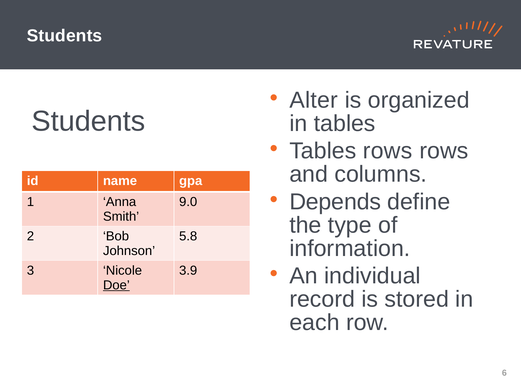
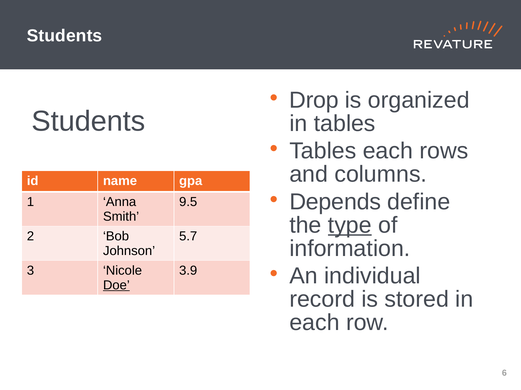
Alter: Alter -> Drop
Tables rows: rows -> each
9.0: 9.0 -> 9.5
type underline: none -> present
5.8: 5.8 -> 5.7
